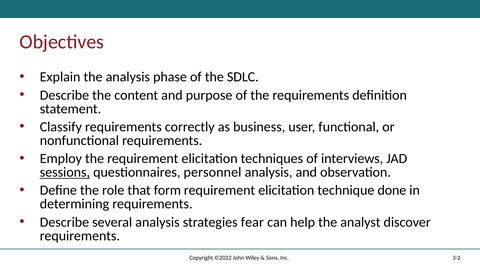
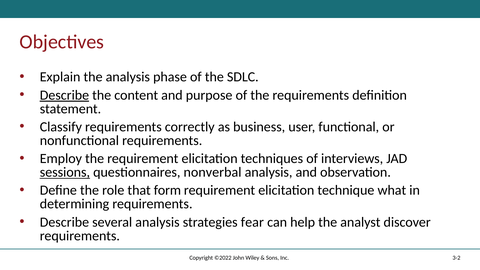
Describe at (64, 95) underline: none -> present
personnel: personnel -> nonverbal
done: done -> what
